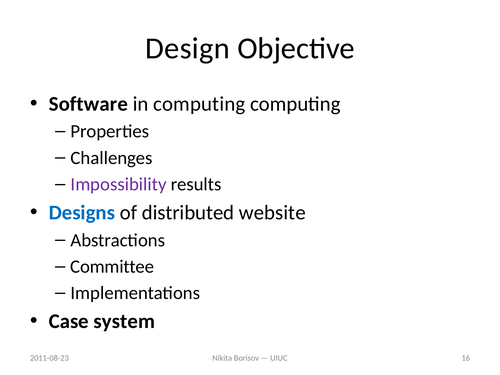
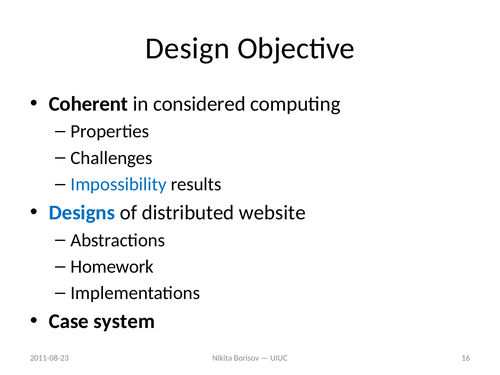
Software: Software -> Coherent
in computing: computing -> considered
Impossibility colour: purple -> blue
Committee: Committee -> Homework
